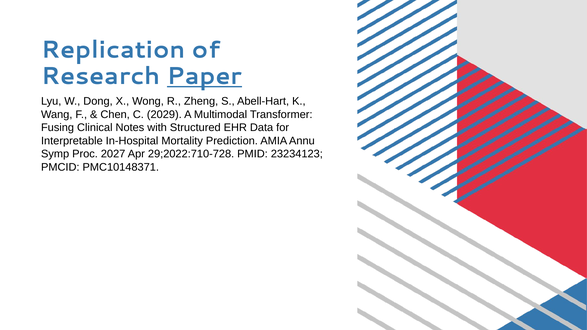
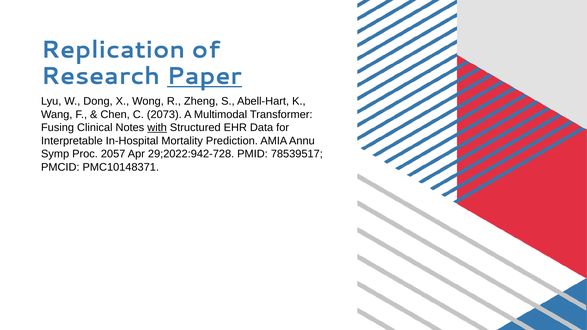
2029: 2029 -> 2073
with underline: none -> present
2027: 2027 -> 2057
29;2022:710-728: 29;2022:710-728 -> 29;2022:942-728
23234123: 23234123 -> 78539517
